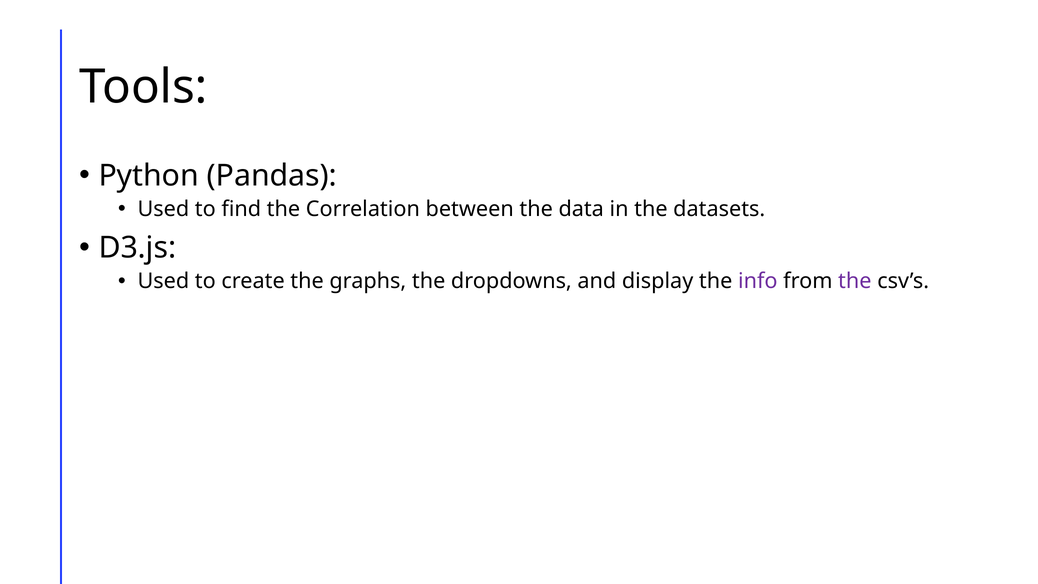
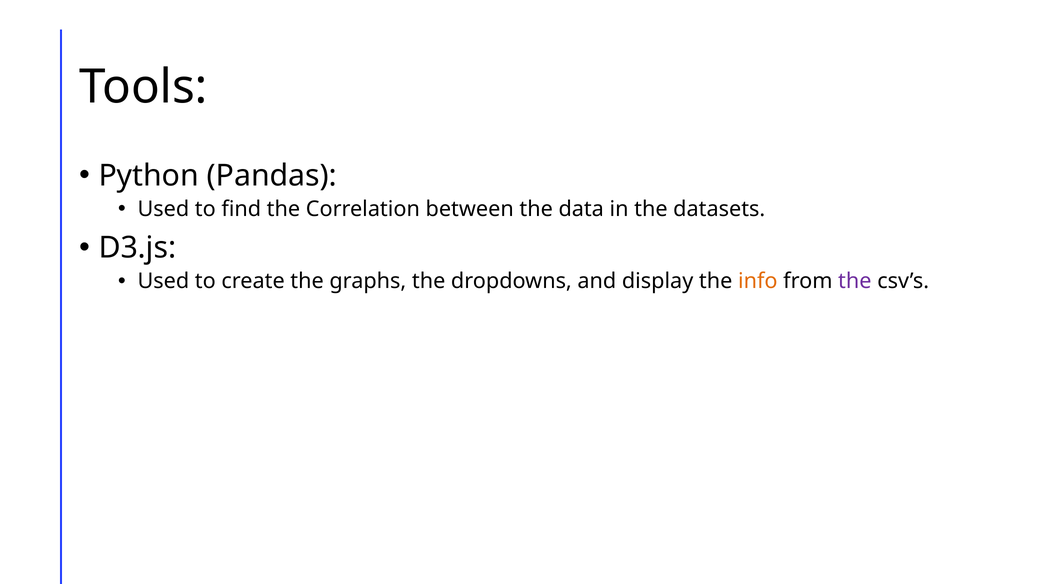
info colour: purple -> orange
